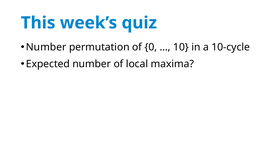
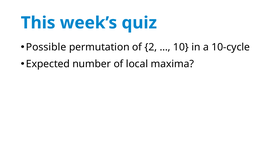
Number at (46, 47): Number -> Possible
0: 0 -> 2
